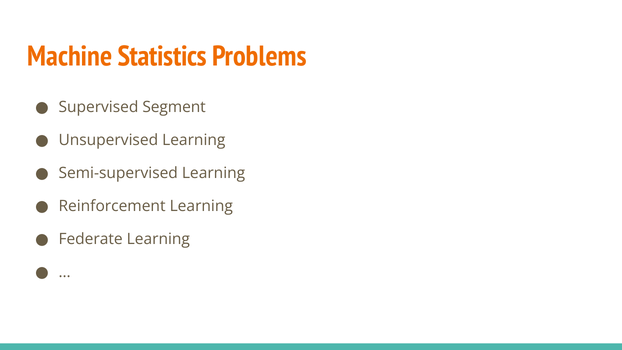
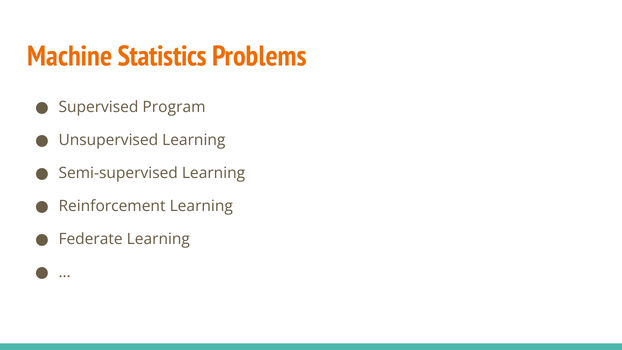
Segment: Segment -> Program
